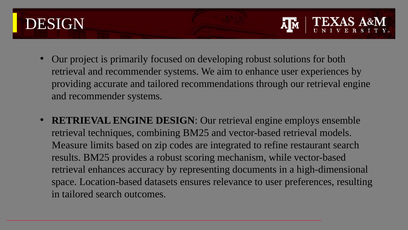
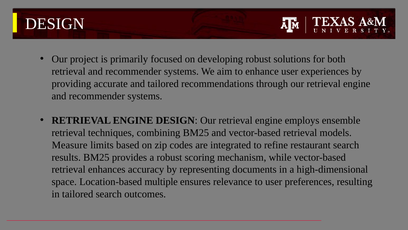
datasets: datasets -> multiple
